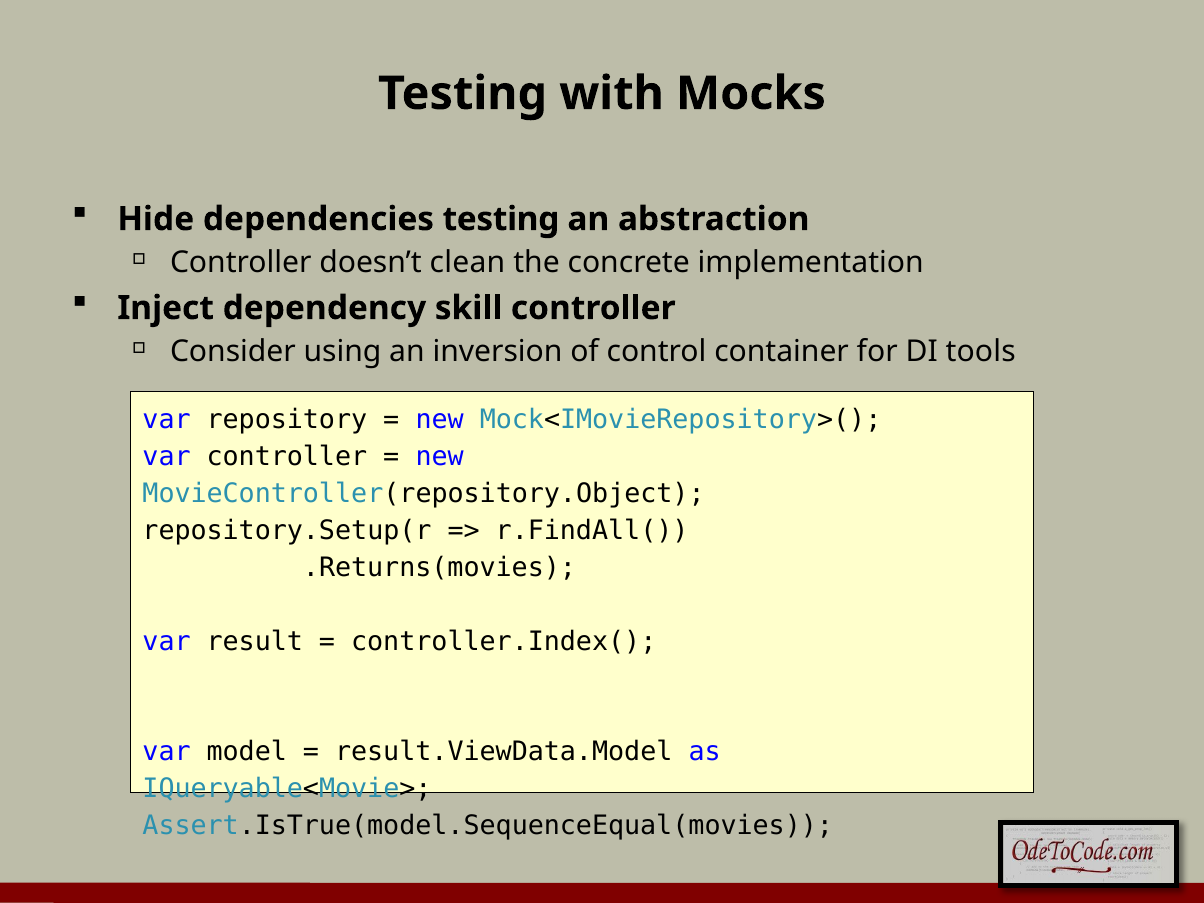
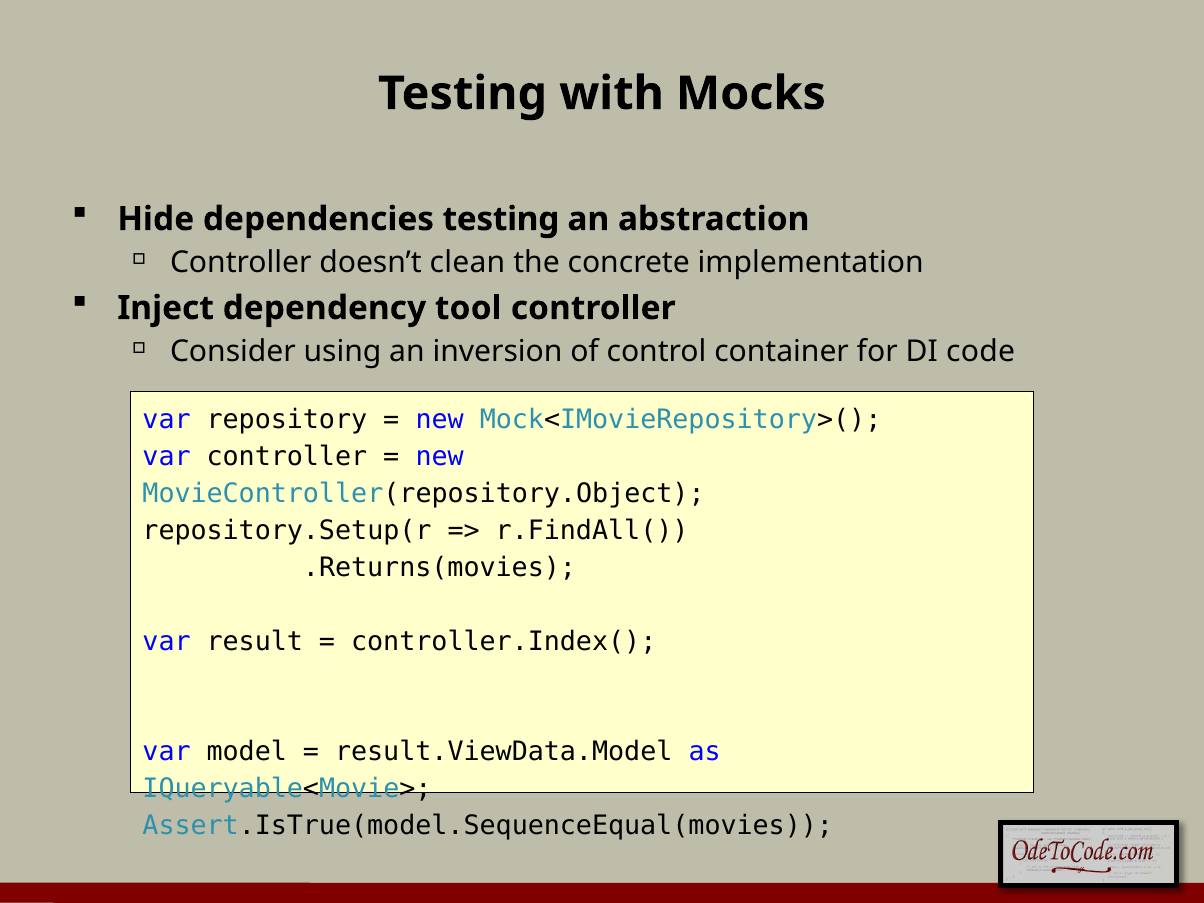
skill: skill -> tool
tools: tools -> code
